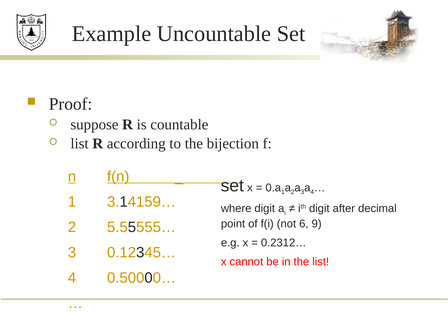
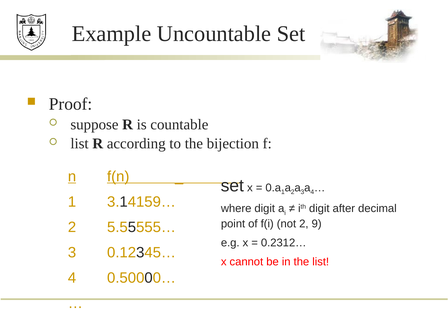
not 6: 6 -> 2
